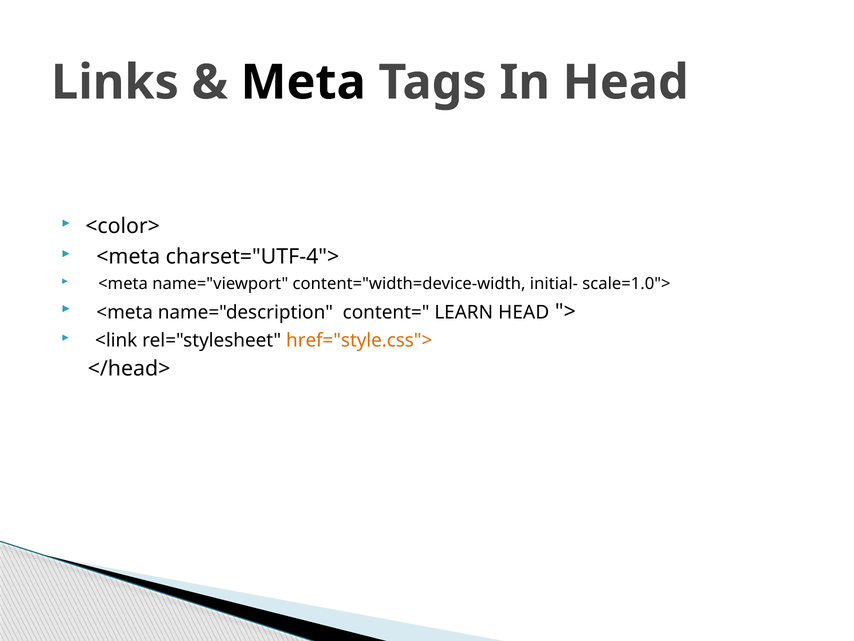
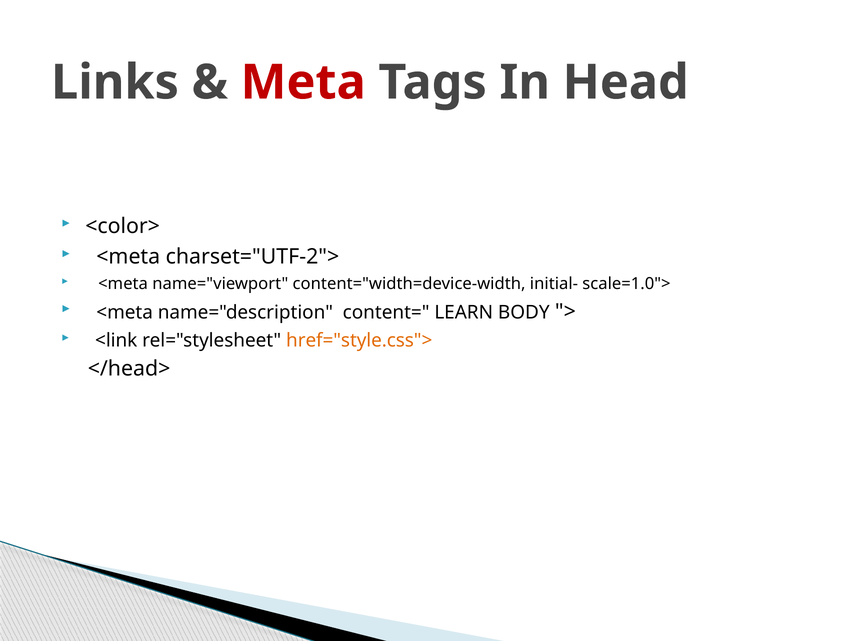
Meta colour: black -> red
charset="UTF-4">: charset="UTF-4"> -> charset="UTF-2">
LEARN HEAD: HEAD -> BODY
